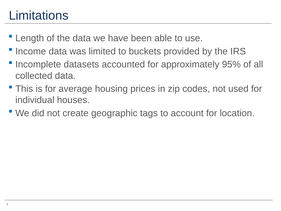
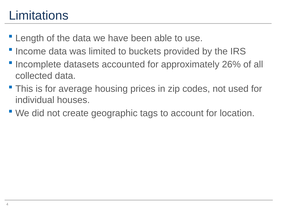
95%: 95% -> 26%
